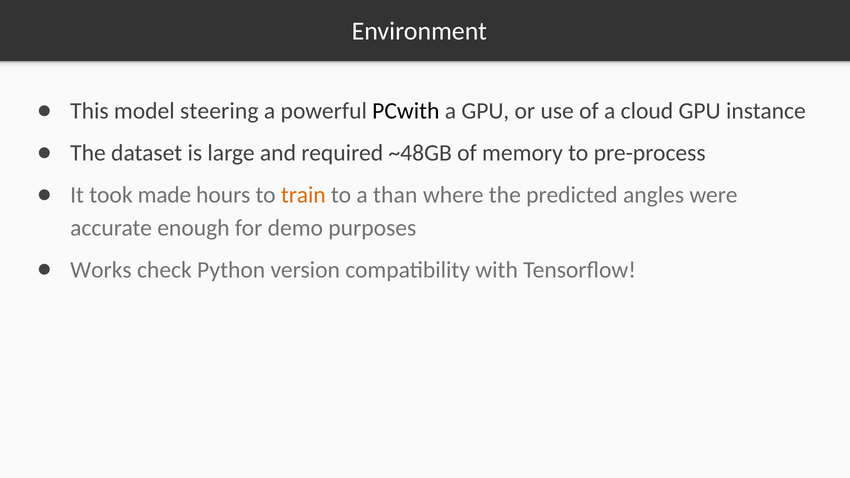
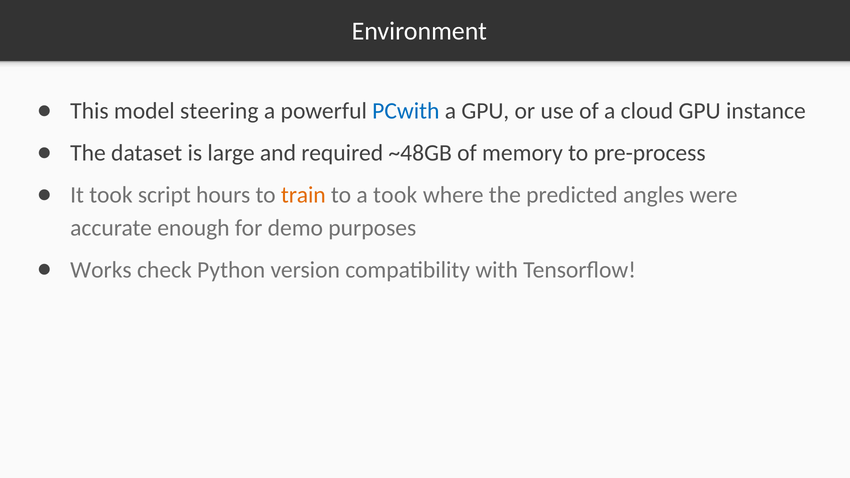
PCwith colour: black -> blue
made: made -> script
a than: than -> took
